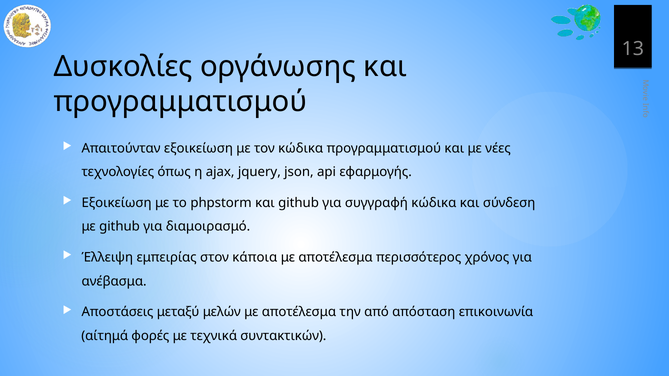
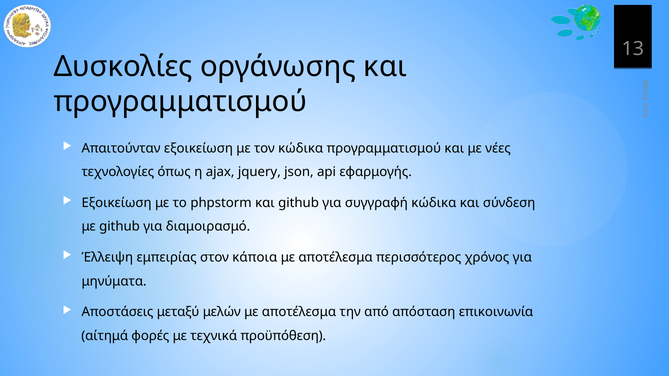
ανέβασμα: ανέβασμα -> μηνύματα
συντακτικών: συντακτικών -> προϋπόθεση
